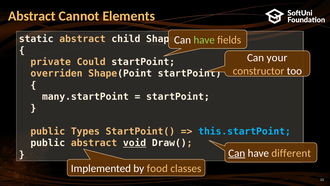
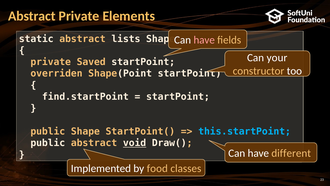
Abstract Cannot: Cannot -> Private
child: child -> lists
have at (204, 40) colour: light green -> pink
Could: Could -> Saved
many.startPoint: many.startPoint -> find.startPoint
public Types: Types -> Shape
Can at (237, 153) underline: present -> none
